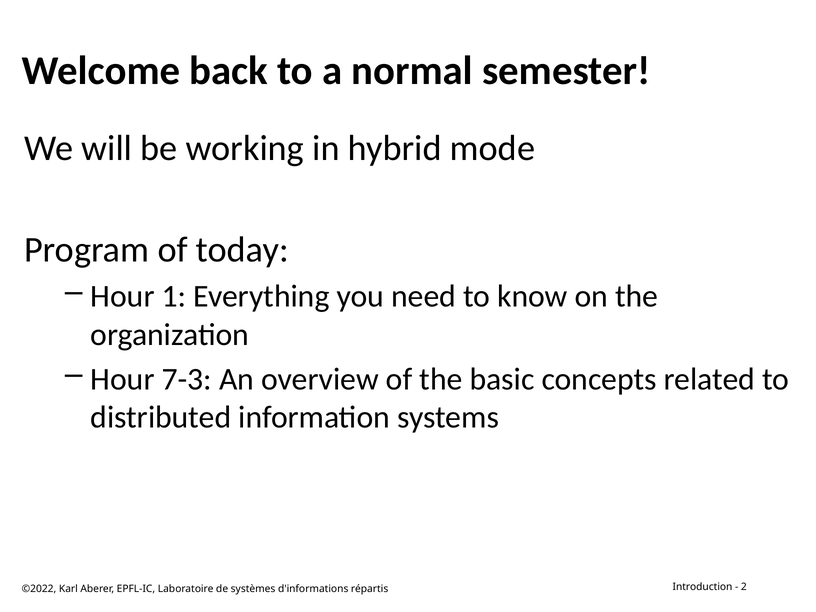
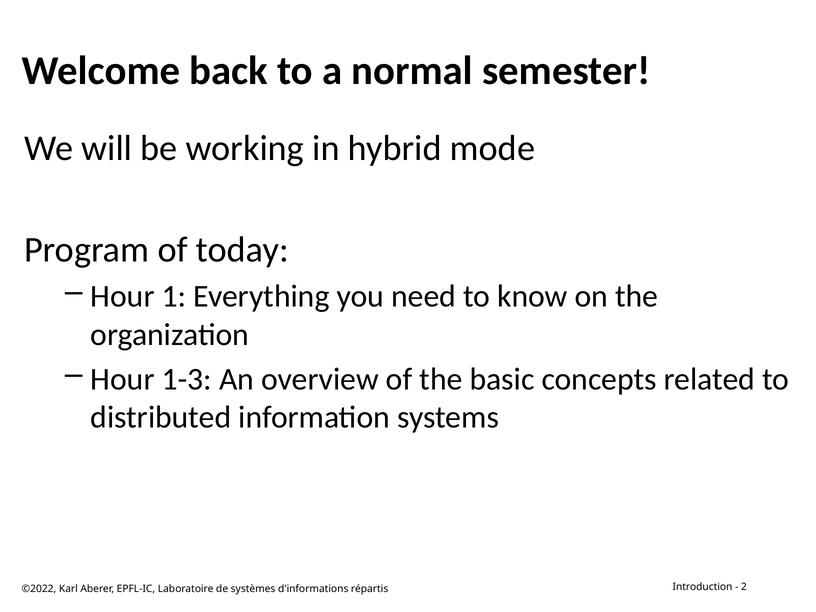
7-3: 7-3 -> 1-3
